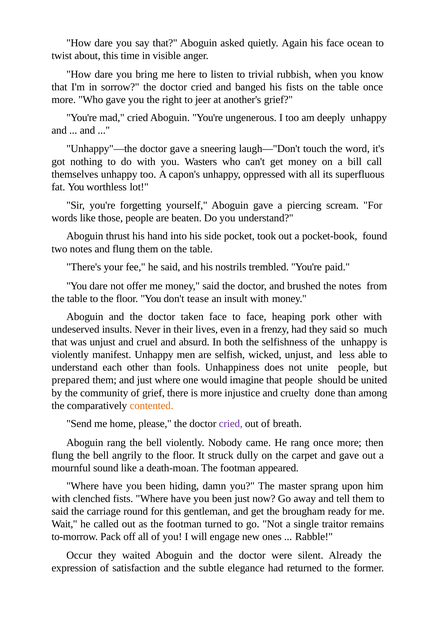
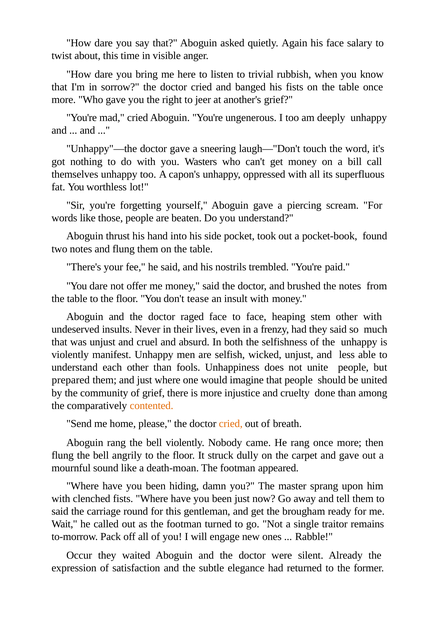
ocean: ocean -> salary
taken: taken -> raged
pork: pork -> stem
cried at (231, 424) colour: purple -> orange
